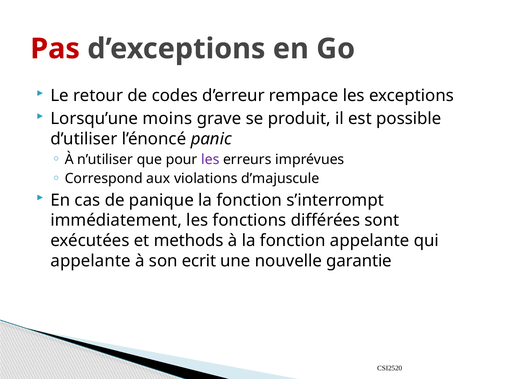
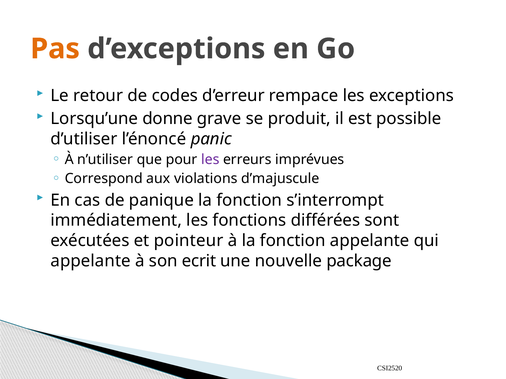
Pas colour: red -> orange
moins: moins -> donne
methods: methods -> pointeur
garantie: garantie -> package
